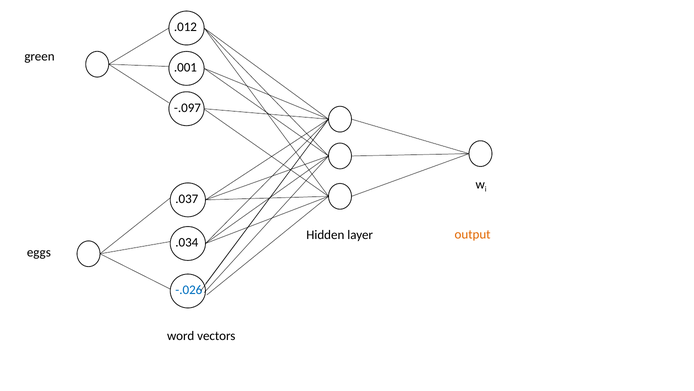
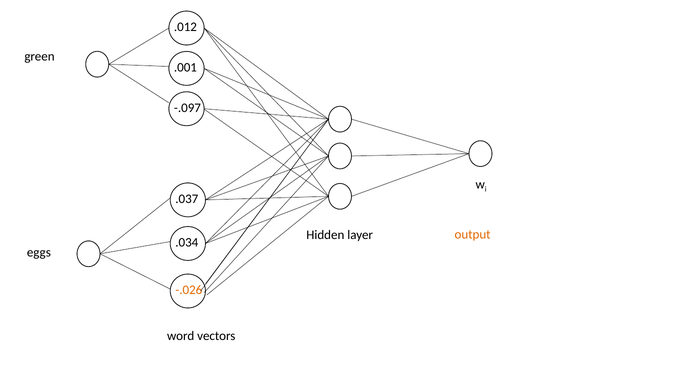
-.026 colour: blue -> orange
